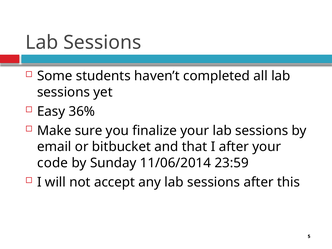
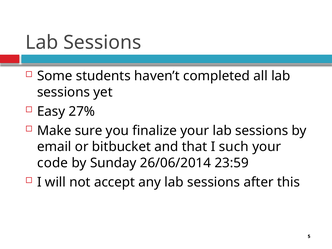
36%: 36% -> 27%
I after: after -> such
11/06/2014: 11/06/2014 -> 26/06/2014
